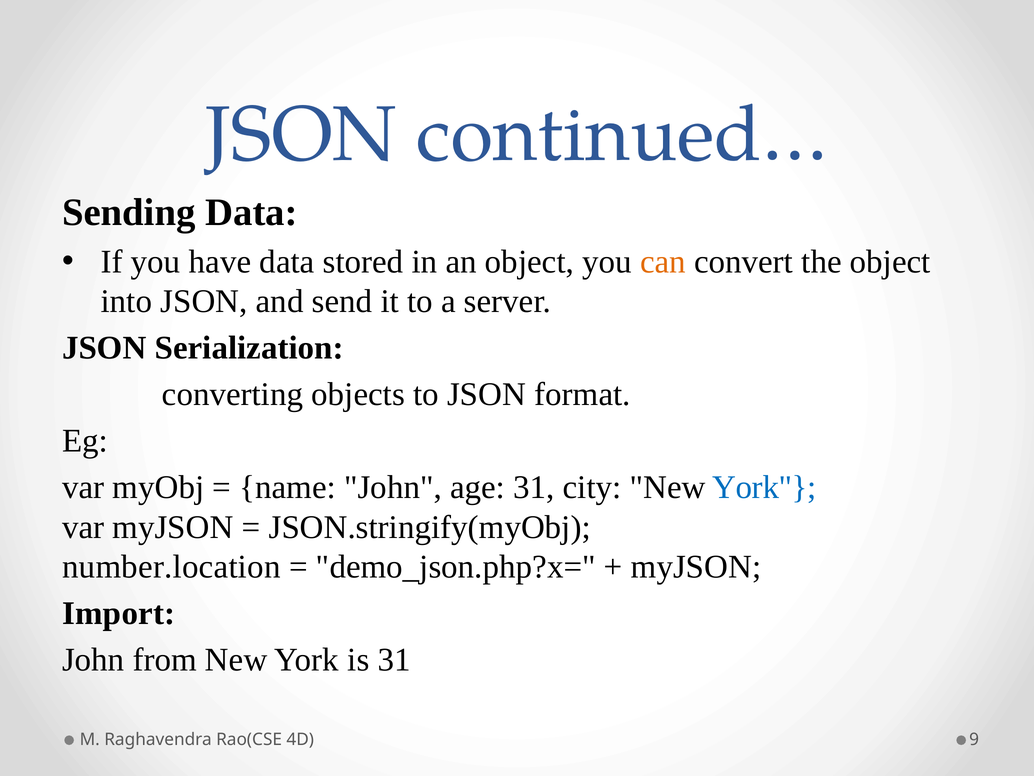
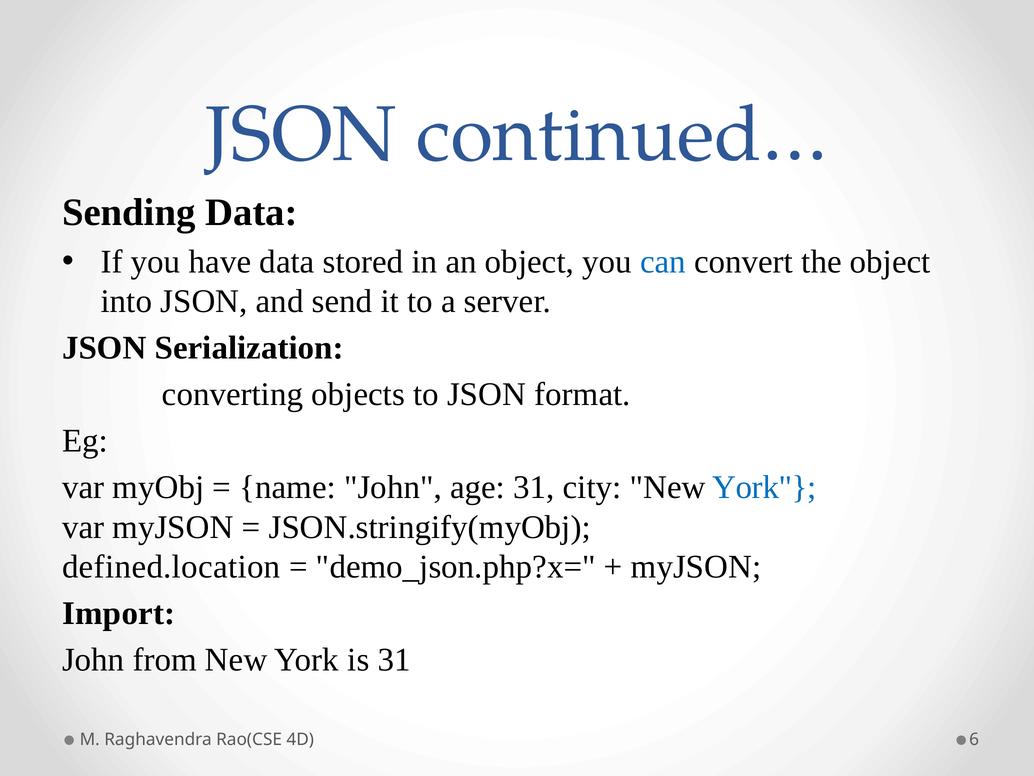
can colour: orange -> blue
number.location: number.location -> defined.location
9: 9 -> 6
